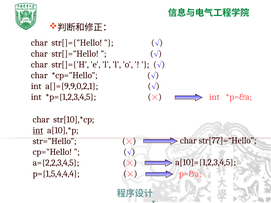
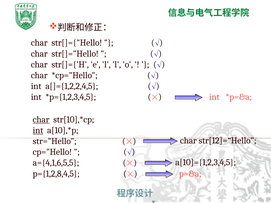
a[]={9,9,0,2,1: a[]={9,9,0,2,1 -> a[]={1,2,2,4,5
char at (41, 120) underline: none -> present
str[77]=“Hello: str[77]=“Hello -> str[12]=“Hello
a={2,2,3,4,5: a={2,2,3,4,5 -> a={4,1,6,5,5
p={1,5,4,4,4: p={1,5,4,4,4 -> p={1,2,8,4,5
